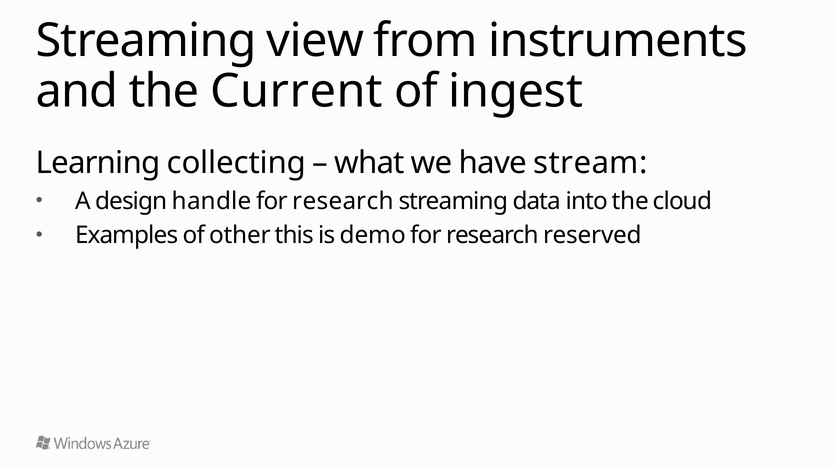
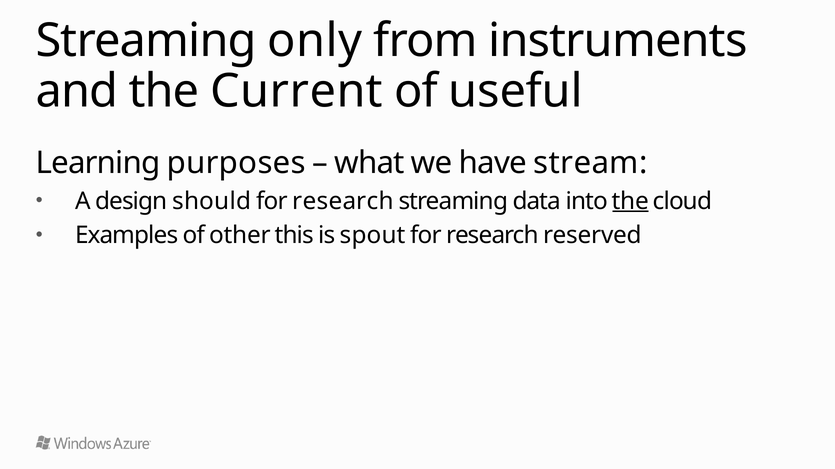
view: view -> only
ingest: ingest -> useful
collecting: collecting -> purposes
handle: handle -> should
the at (630, 201) underline: none -> present
demo: demo -> spout
